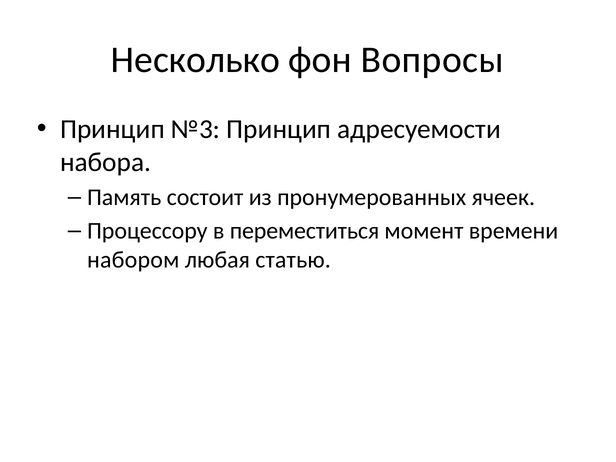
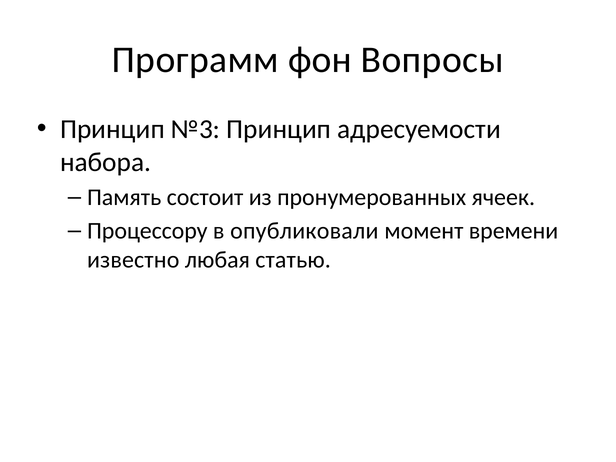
Несколько: Несколько -> Программ
переместиться: переместиться -> опубликовали
набором: набором -> известно
